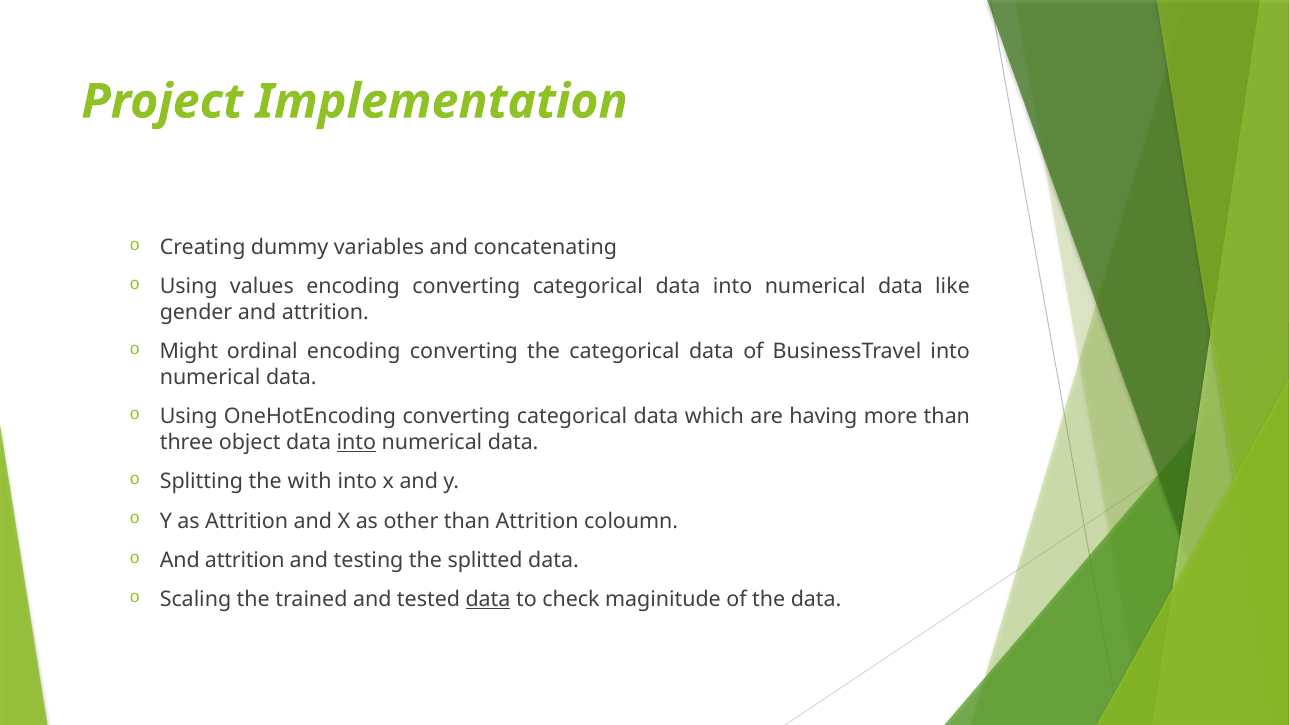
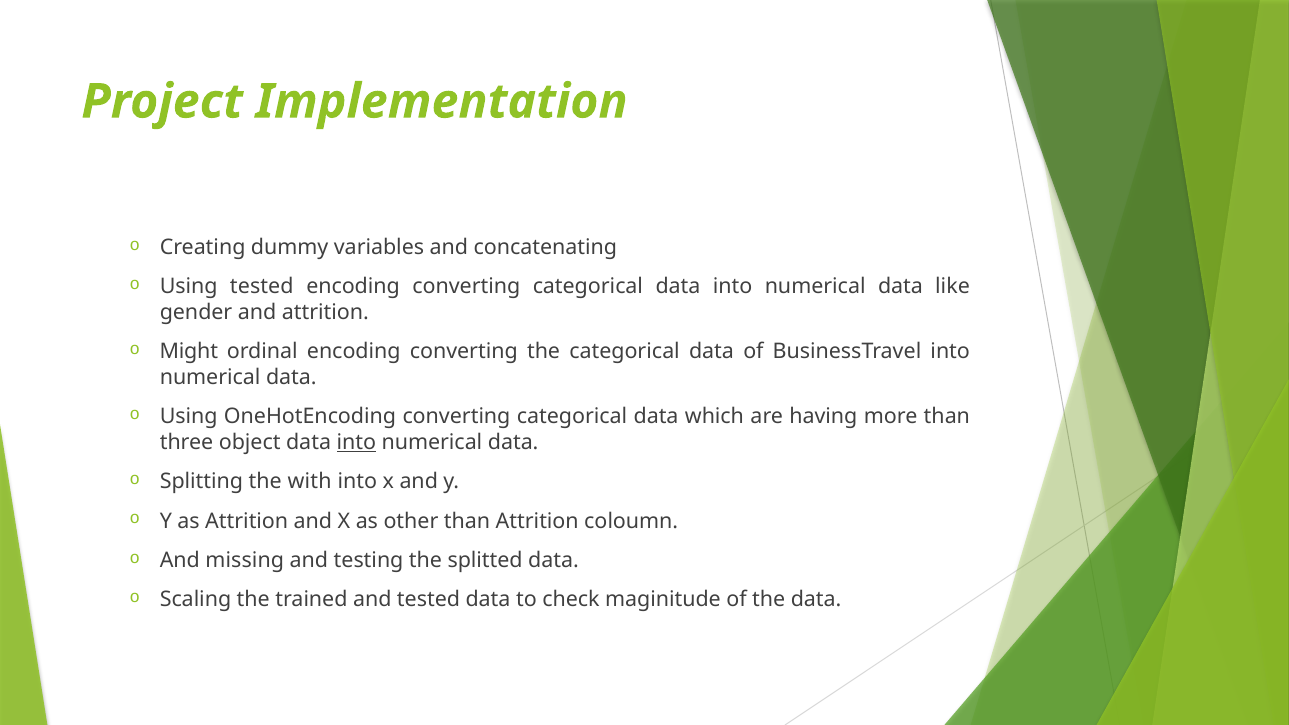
Using values: values -> tested
attrition at (245, 560): attrition -> missing
data at (488, 599) underline: present -> none
